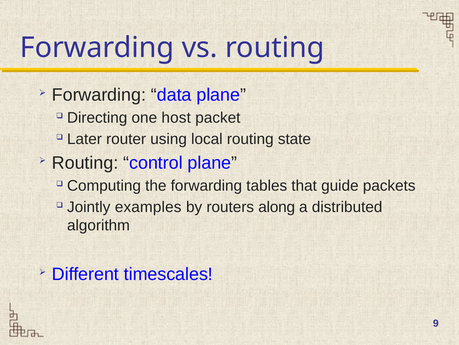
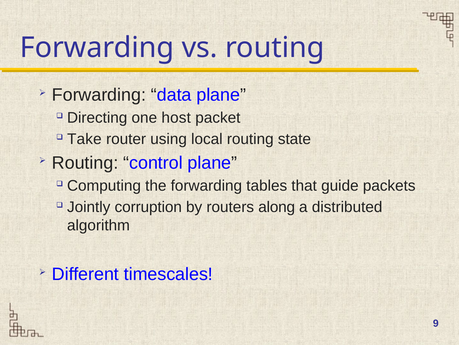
Later: Later -> Take
examples: examples -> corruption
